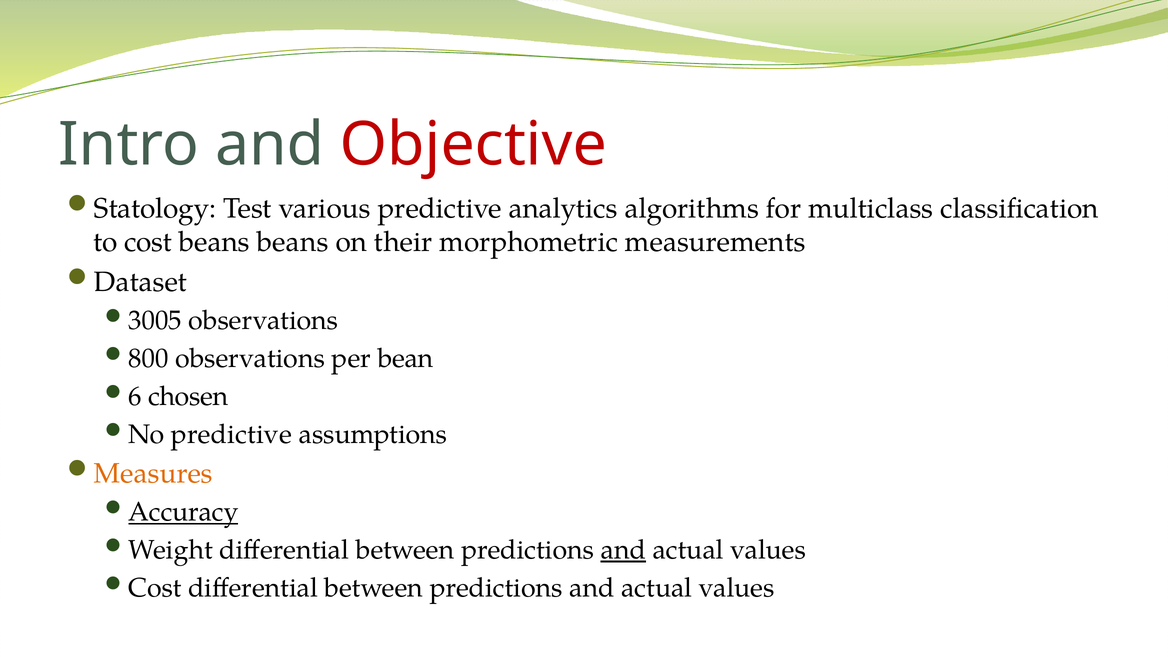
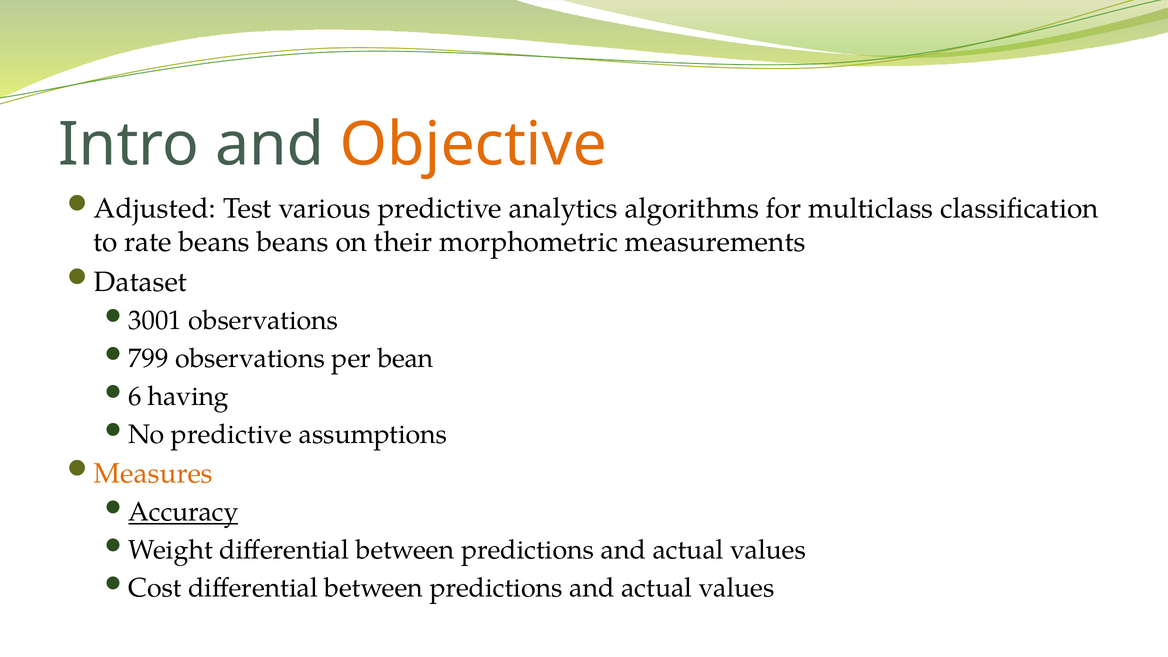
Objective colour: red -> orange
Statology: Statology -> Adjusted
to cost: cost -> rate
3005: 3005 -> 3001
800: 800 -> 799
chosen: chosen -> having
and at (623, 550) underline: present -> none
